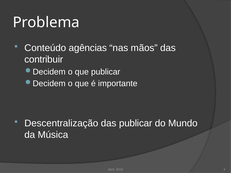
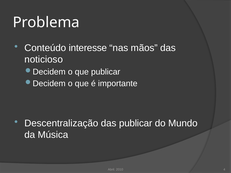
agências: agências -> interesse
contribuir: contribuir -> noticioso
